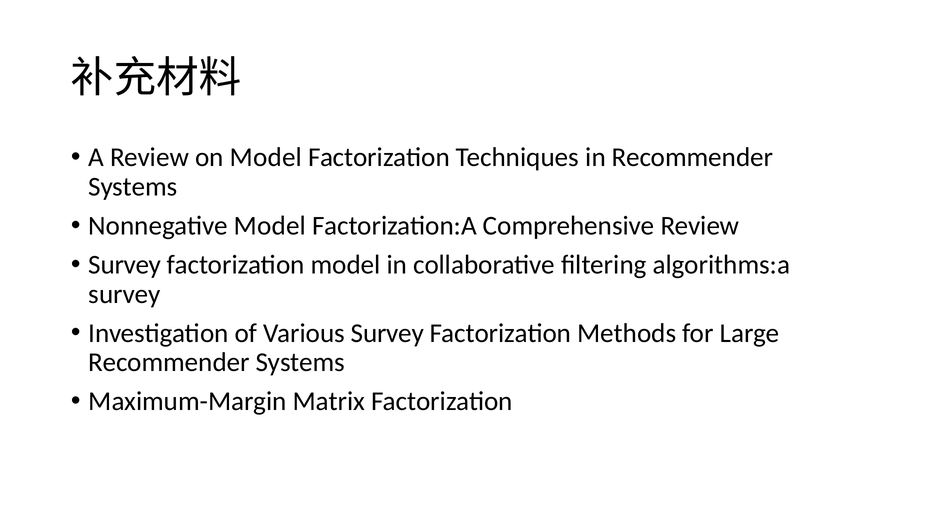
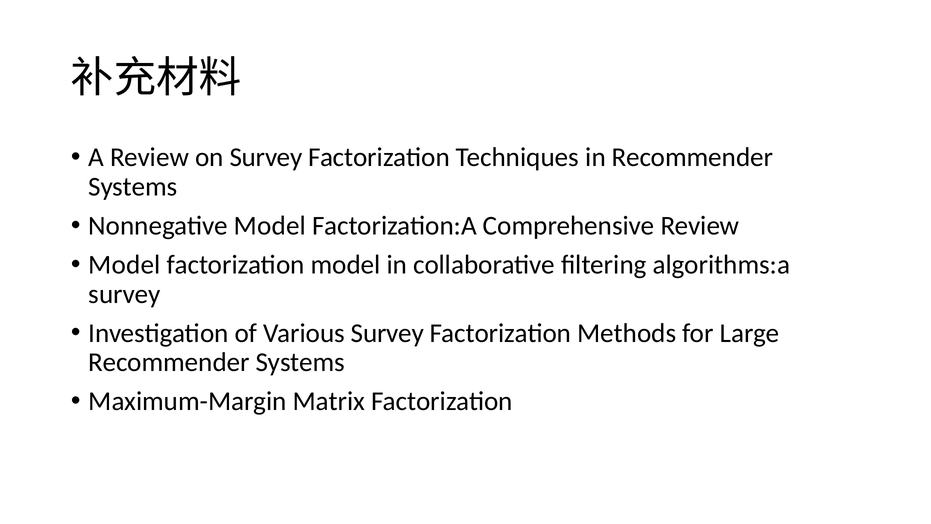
on Model: Model -> Survey
Survey at (125, 265): Survey -> Model
